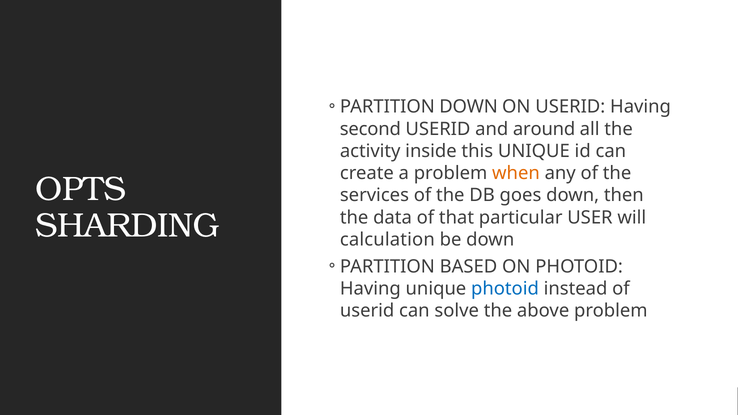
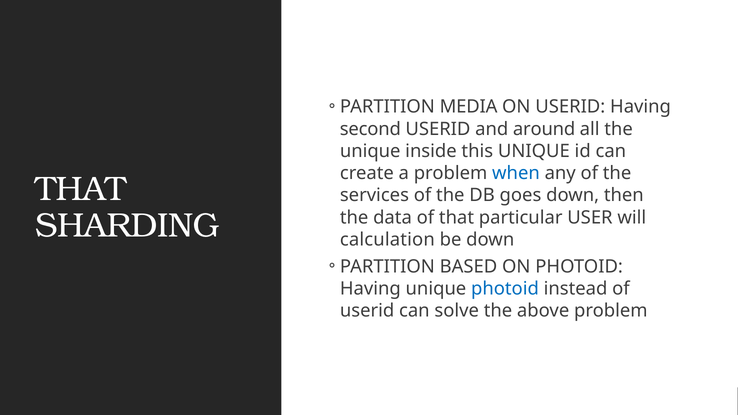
PARTITION DOWN: DOWN -> MEDIA
activity at (370, 151): activity -> unique
when colour: orange -> blue
OPTS at (81, 189): OPTS -> THAT
